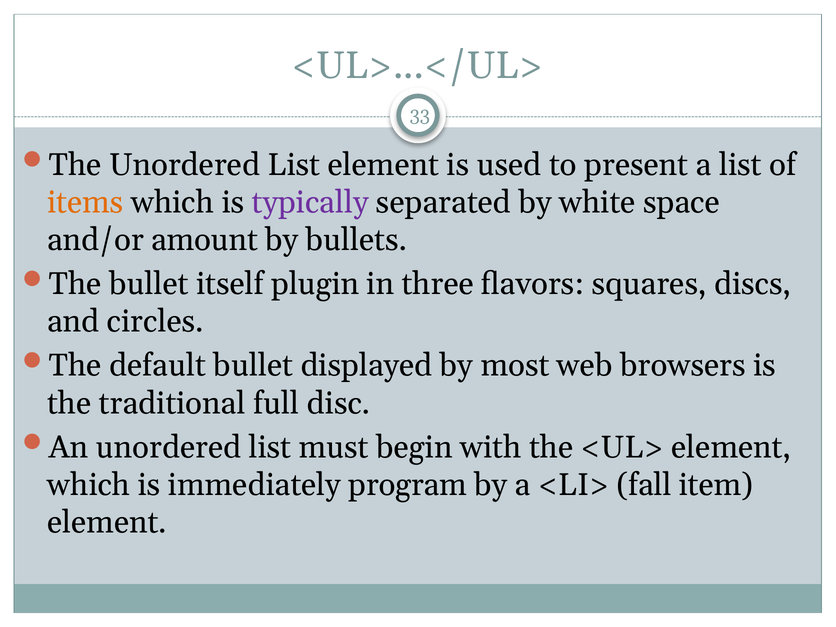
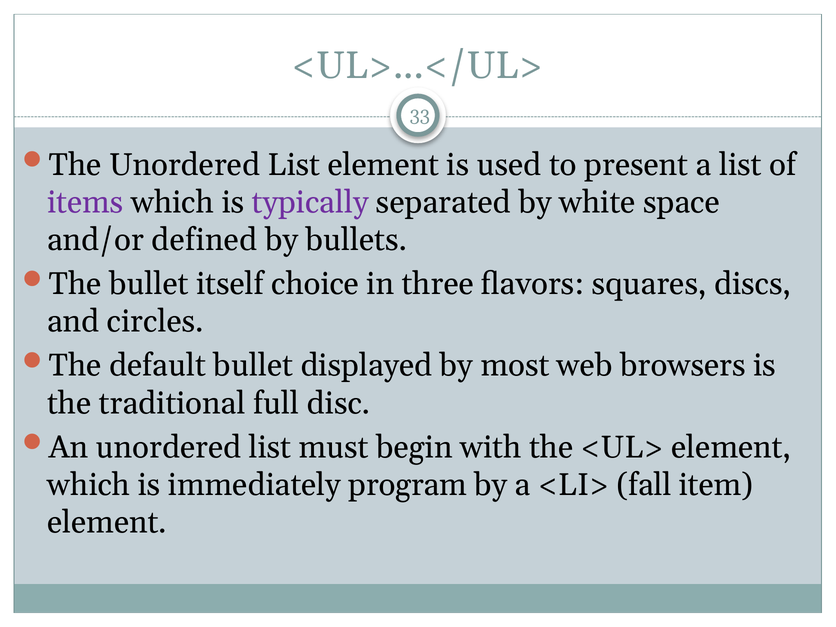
items colour: orange -> purple
amount: amount -> defined
plugin: plugin -> choice
